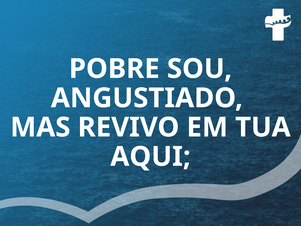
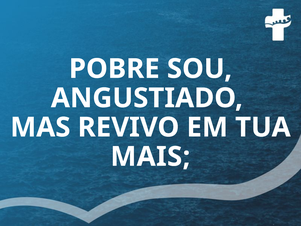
AQUI: AQUI -> MAIS
